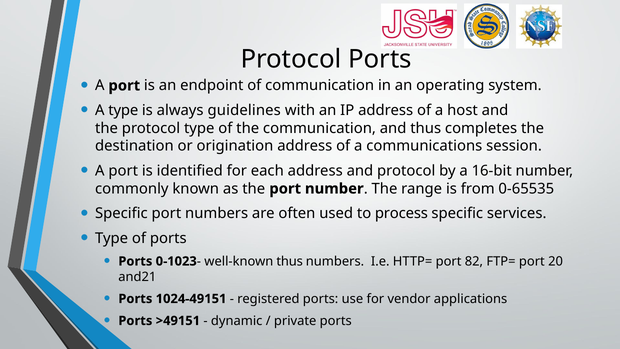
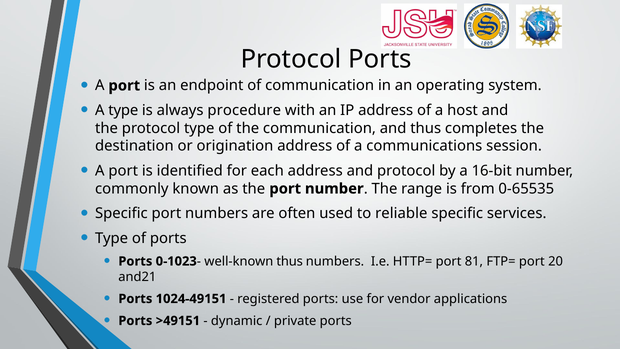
guidelines: guidelines -> procedure
process: process -> reliable
82: 82 -> 81
